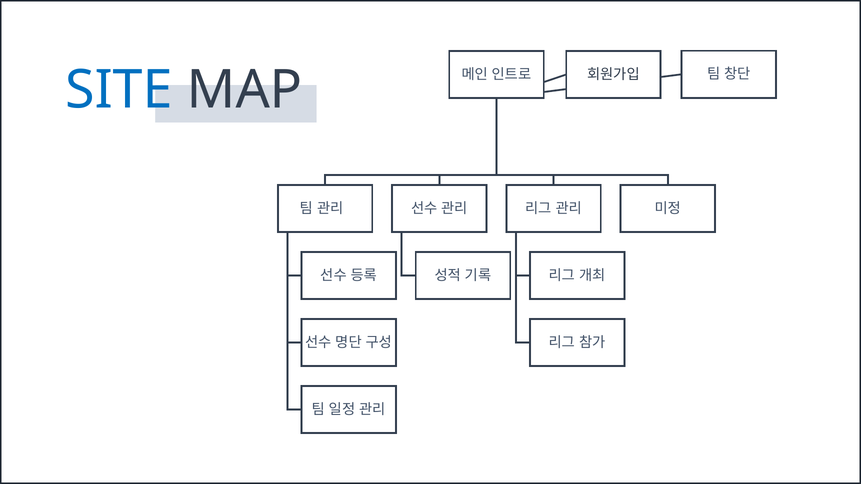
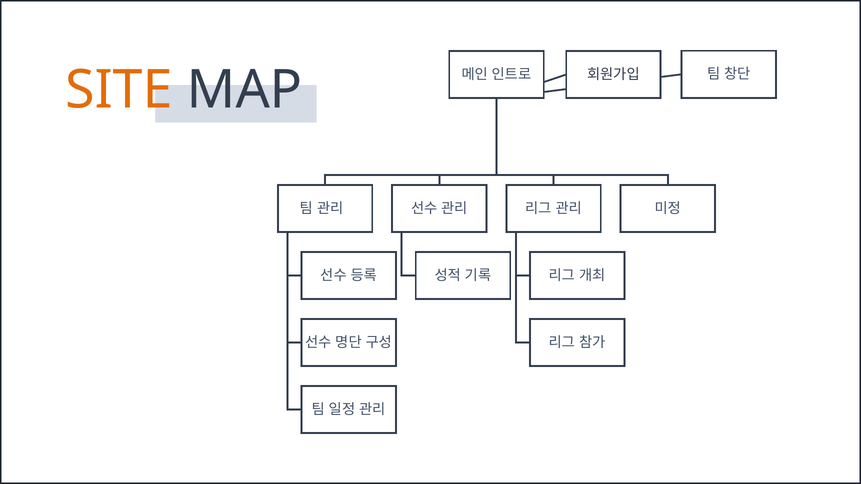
SITE colour: blue -> orange
